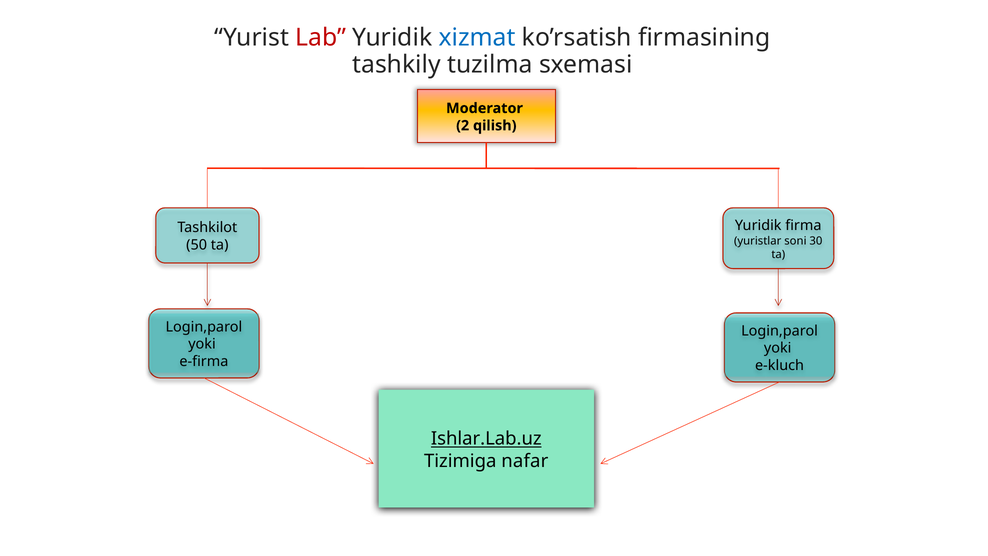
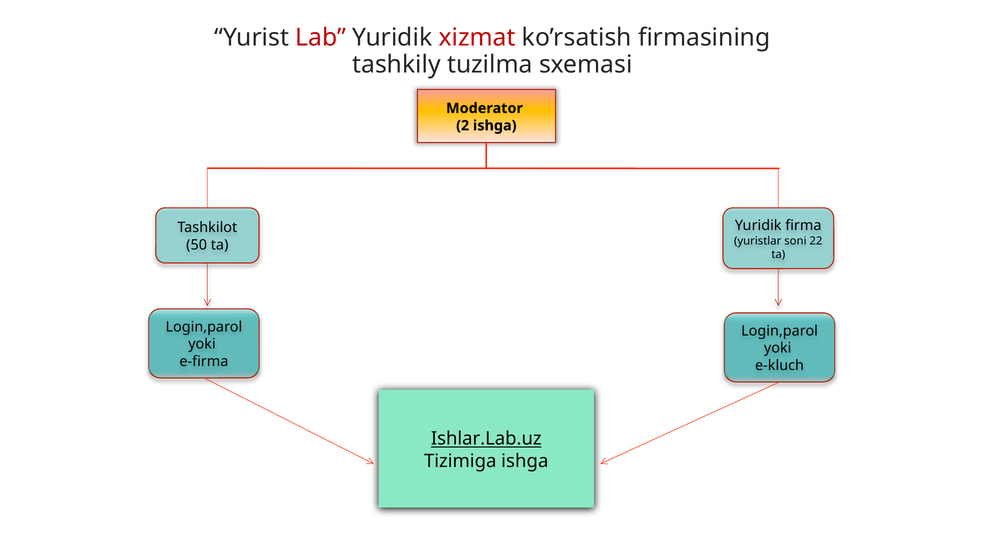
xizmat colour: blue -> red
2 qilish: qilish -> ishga
30: 30 -> 22
Tizimiga nafar: nafar -> ishga
